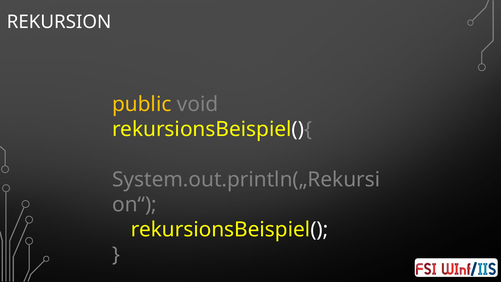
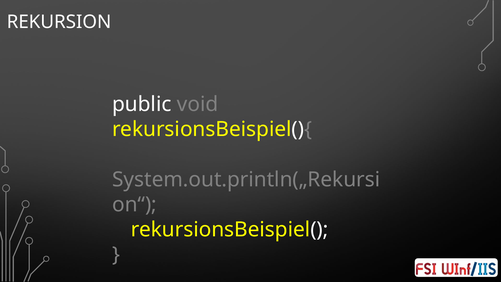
public colour: yellow -> white
